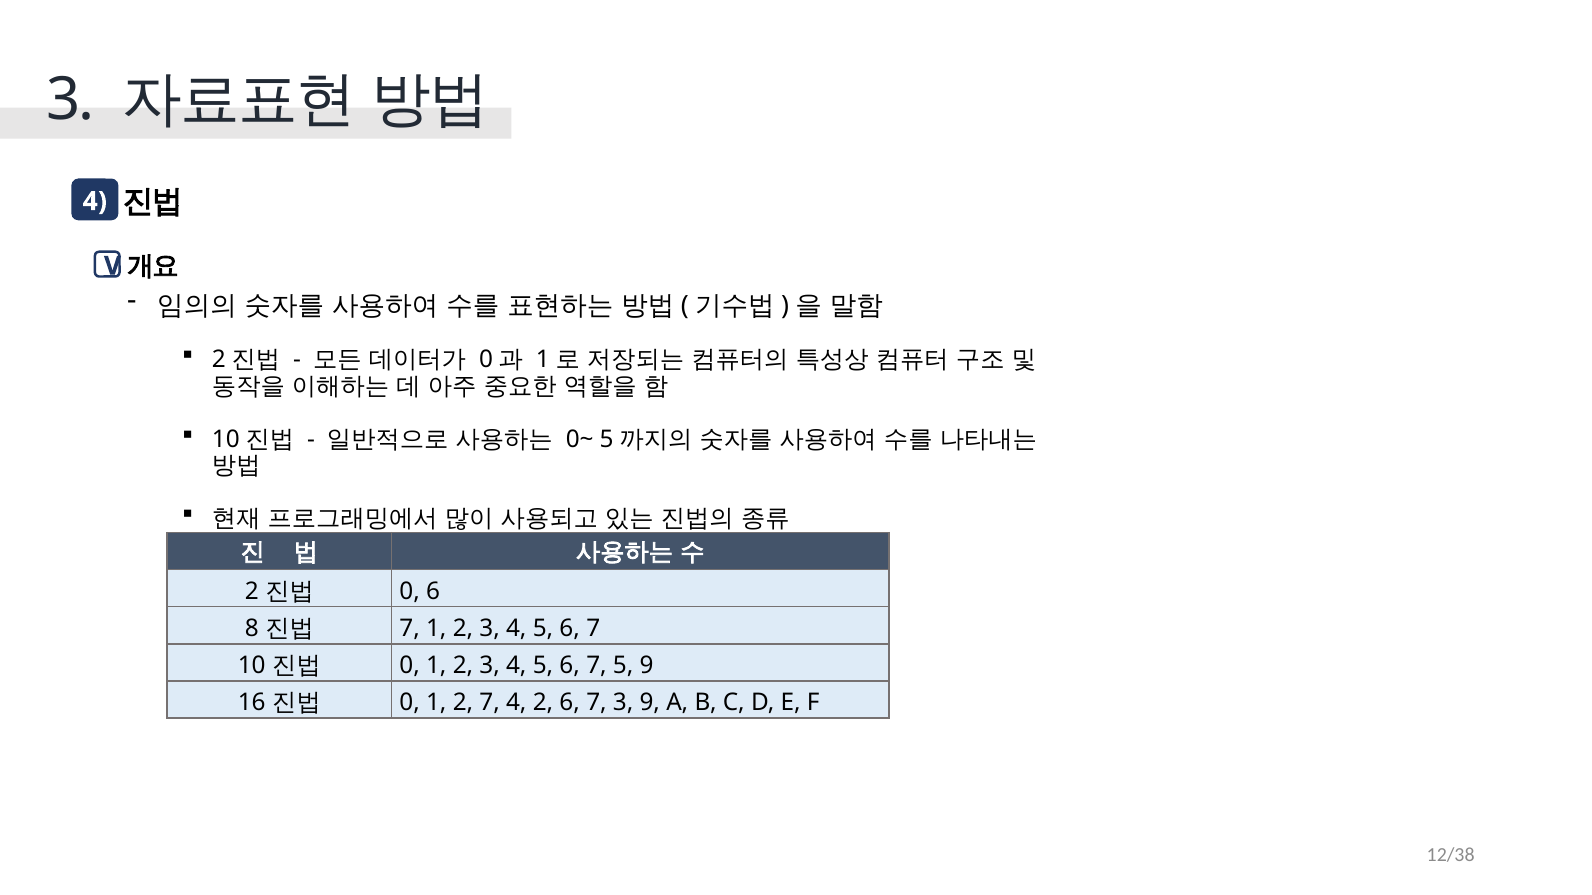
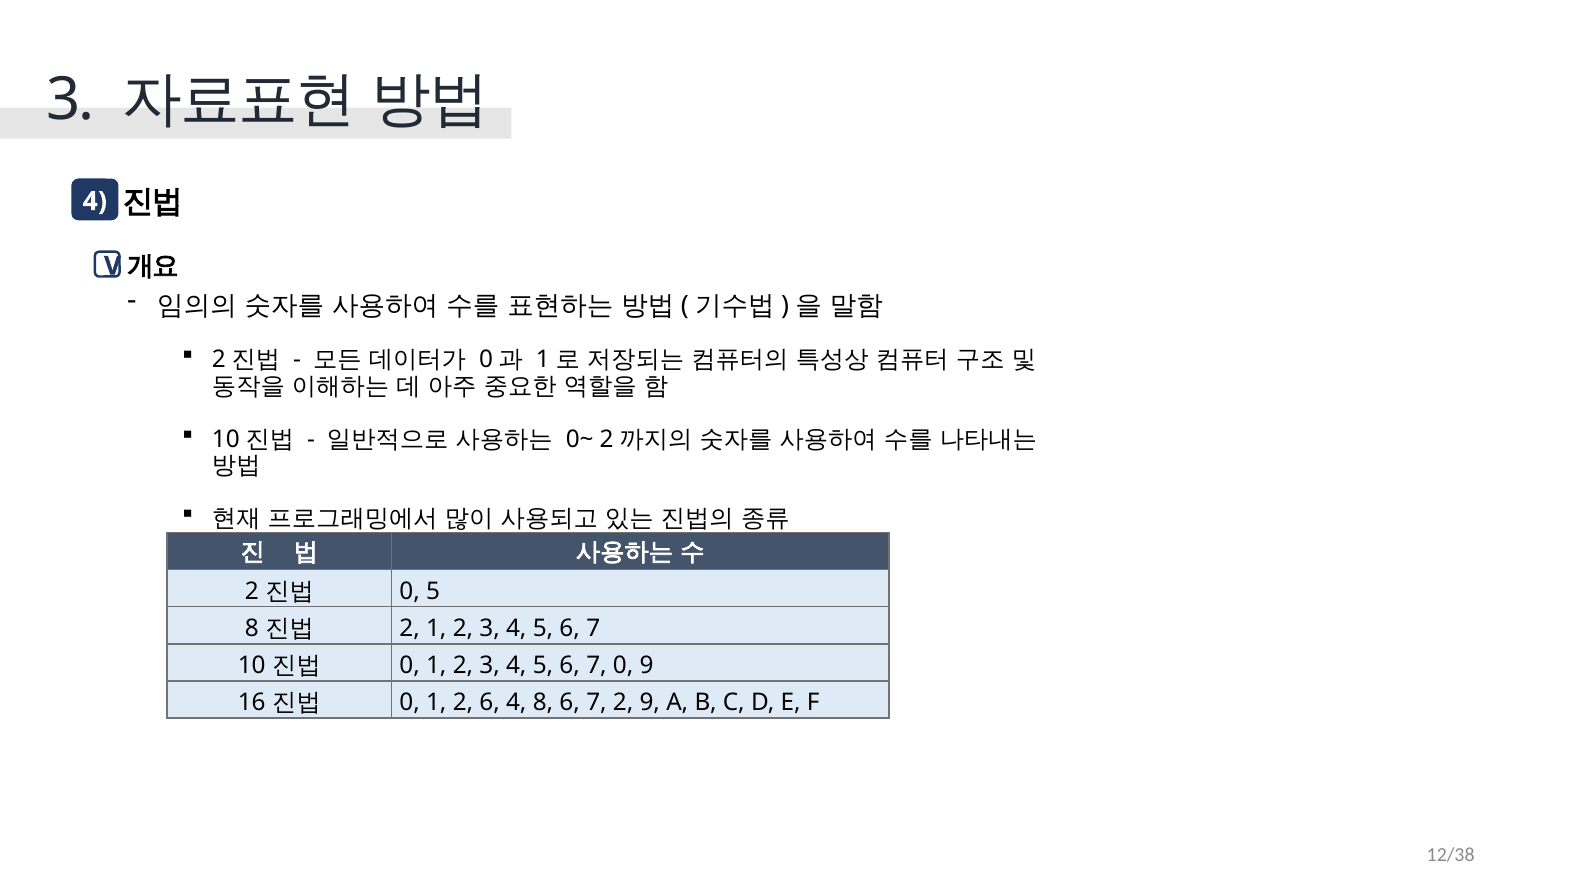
0~ 5: 5 -> 2
0 6: 6 -> 5
7 at (410, 629): 7 -> 2
7 5: 5 -> 0
2 7: 7 -> 6
4 2: 2 -> 8
7 3: 3 -> 2
